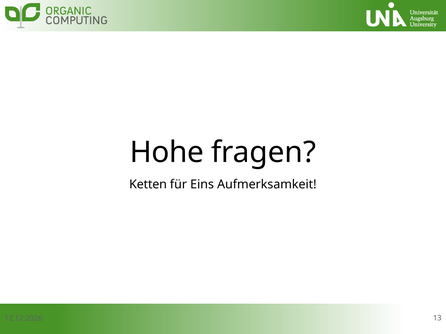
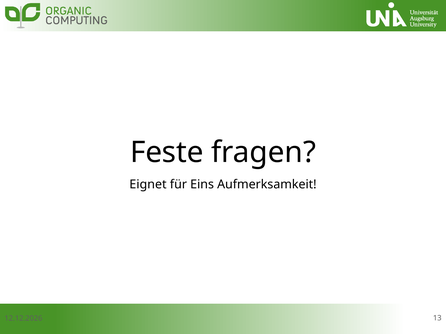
Hohe: Hohe -> Feste
Ketten: Ketten -> Eignet
